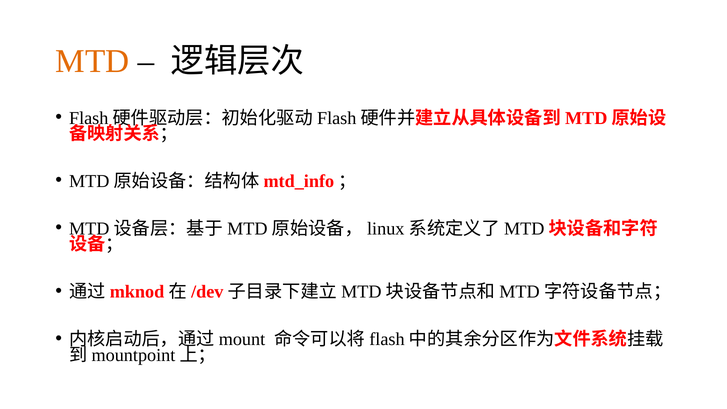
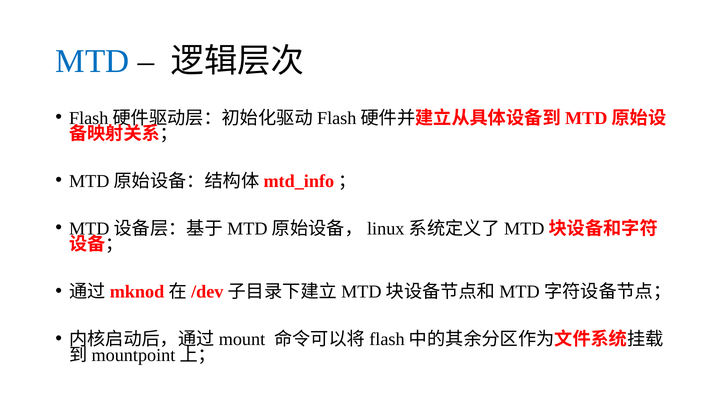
MTD colour: orange -> blue
